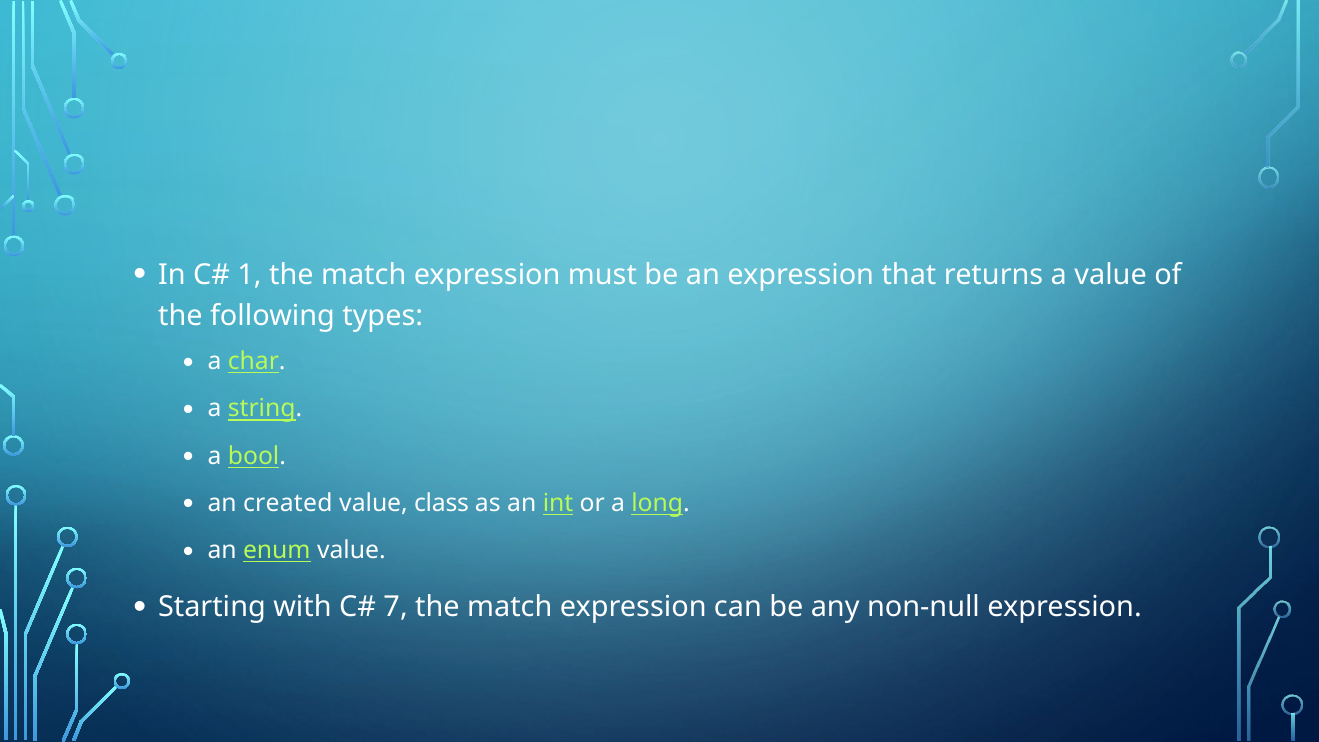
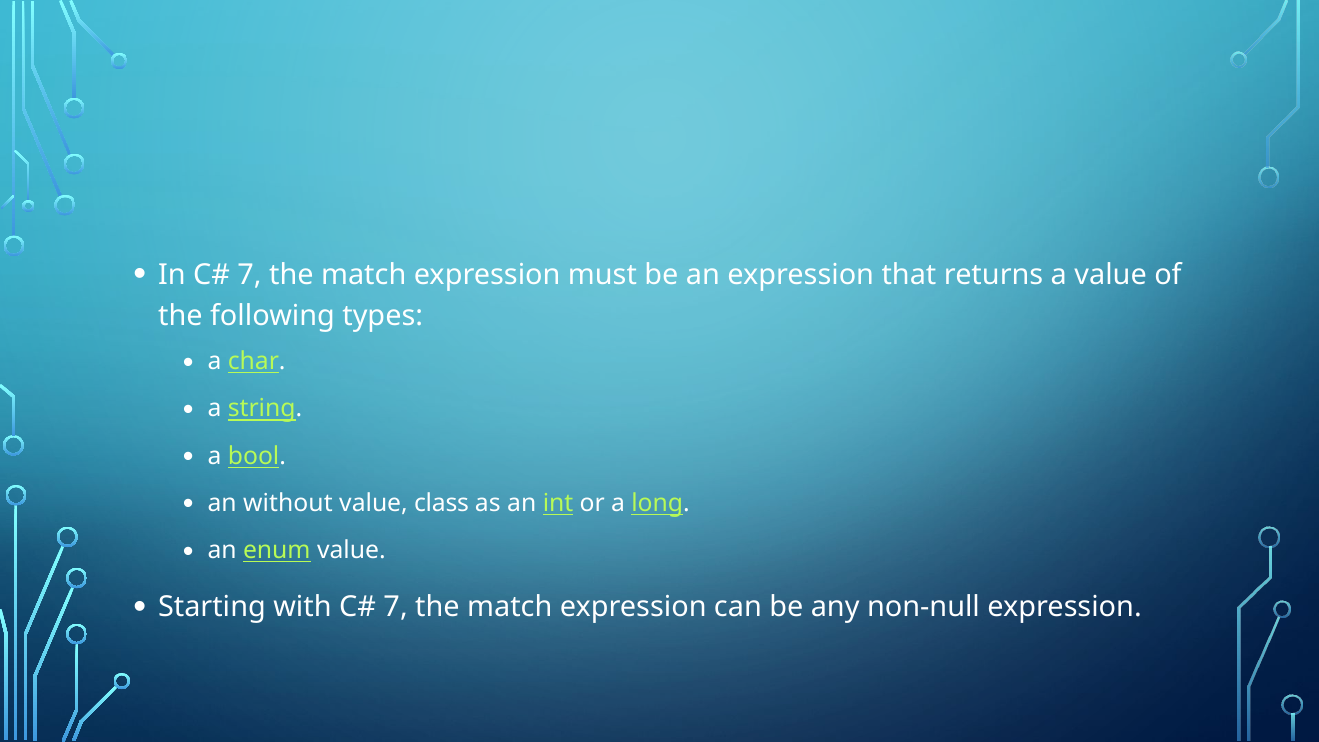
1 at (250, 275): 1 -> 7
created: created -> without
